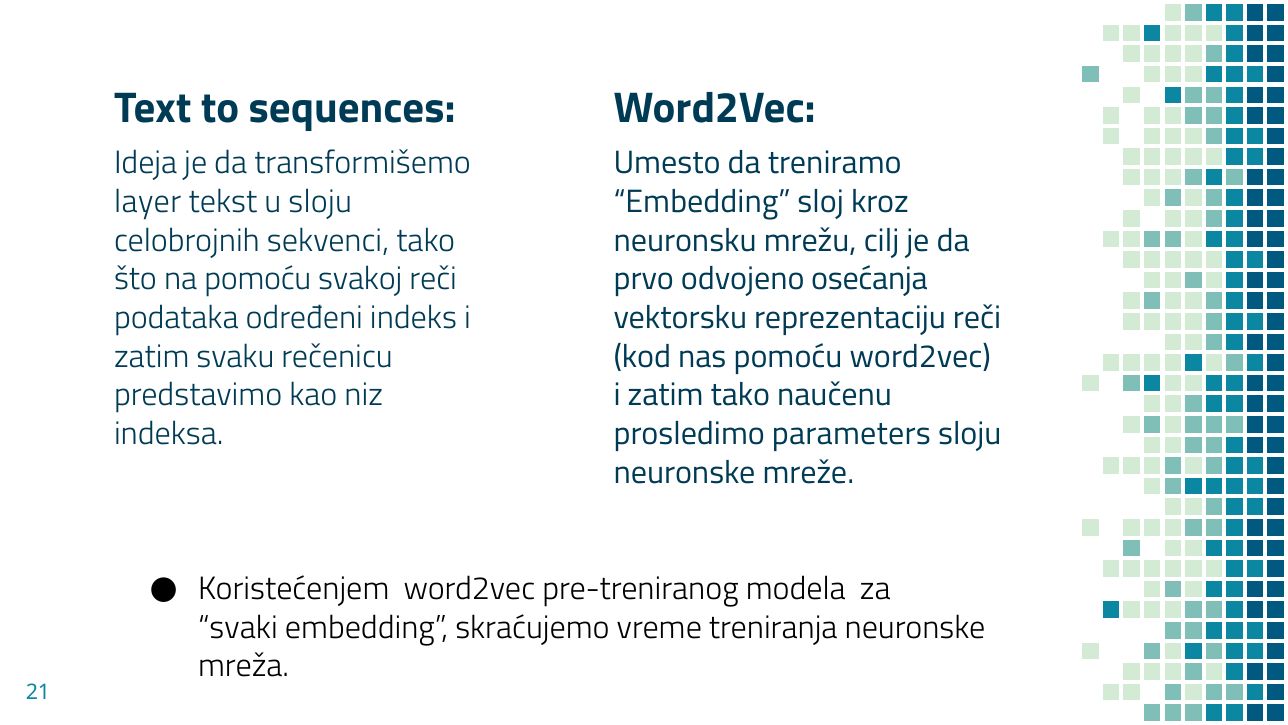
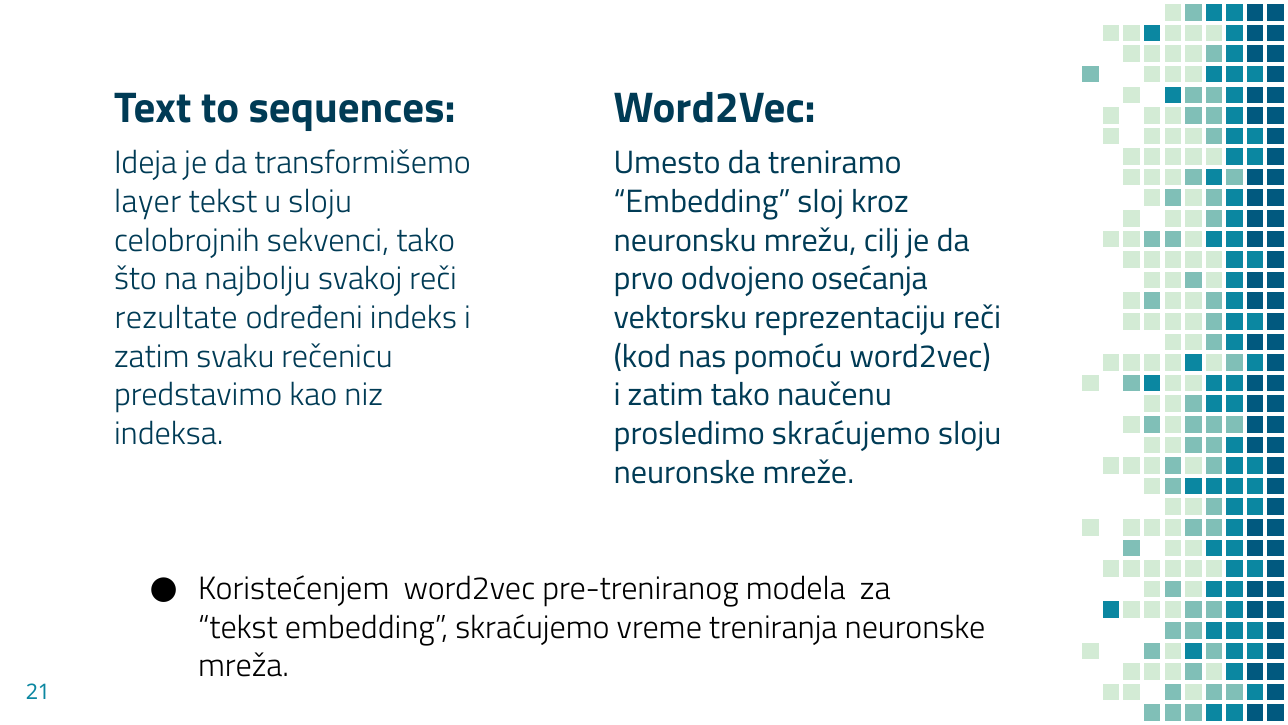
na pomoću: pomoću -> najbolju
podataka: podataka -> rezultate
prosledimo parameters: parameters -> skraćujemo
svaki at (238, 627): svaki -> tekst
